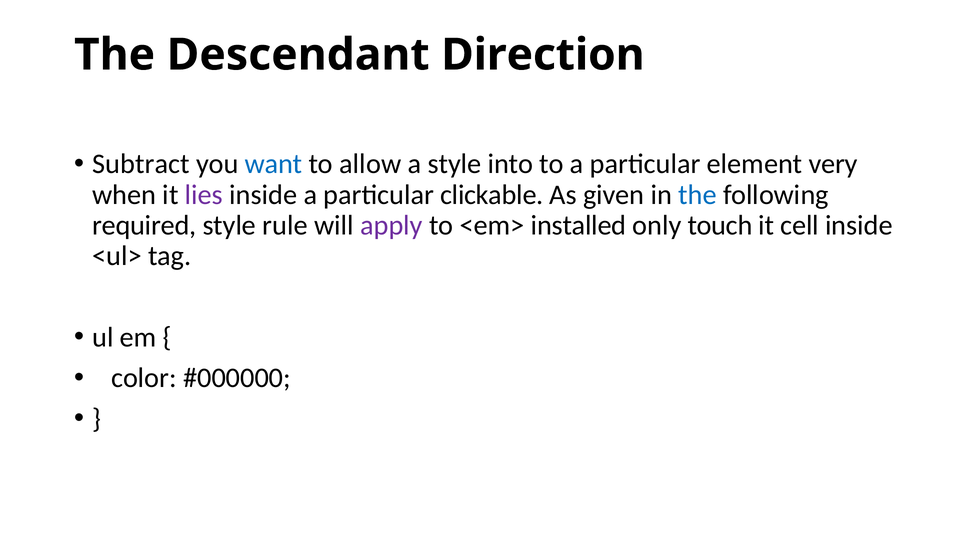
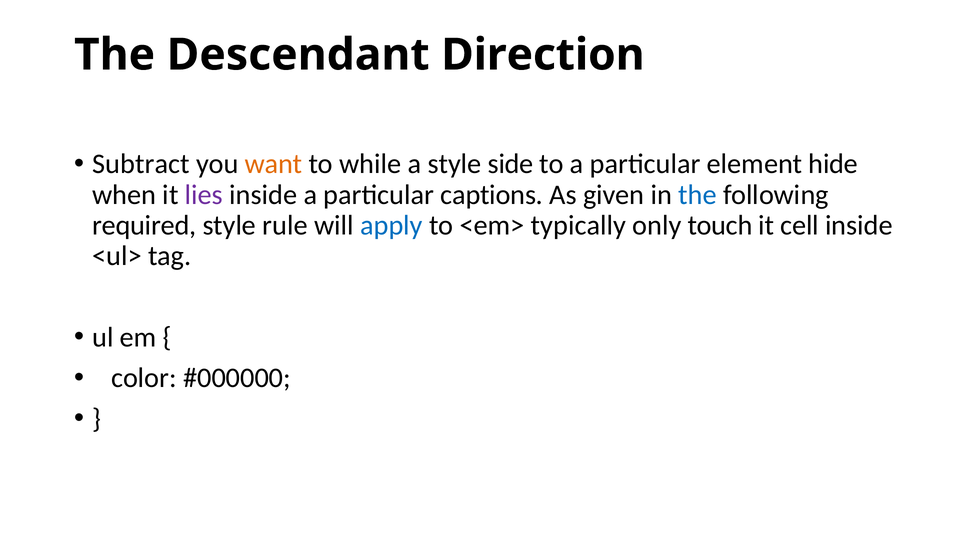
want colour: blue -> orange
allow: allow -> while
into: into -> side
very: very -> hide
clickable: clickable -> captions
apply colour: purple -> blue
installed: installed -> typically
